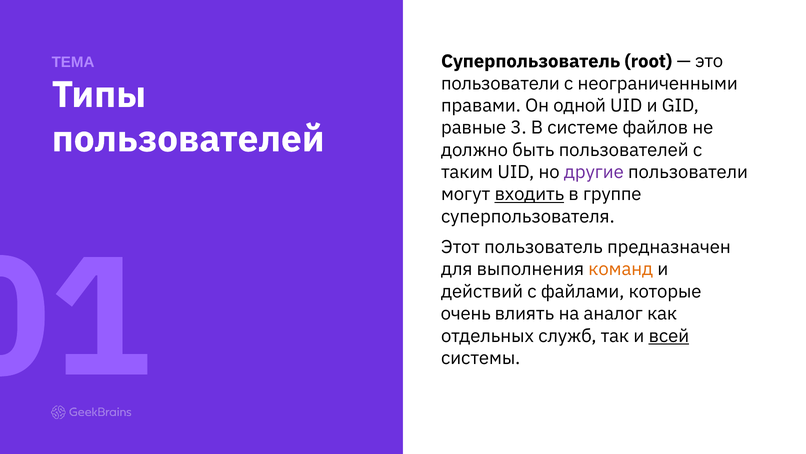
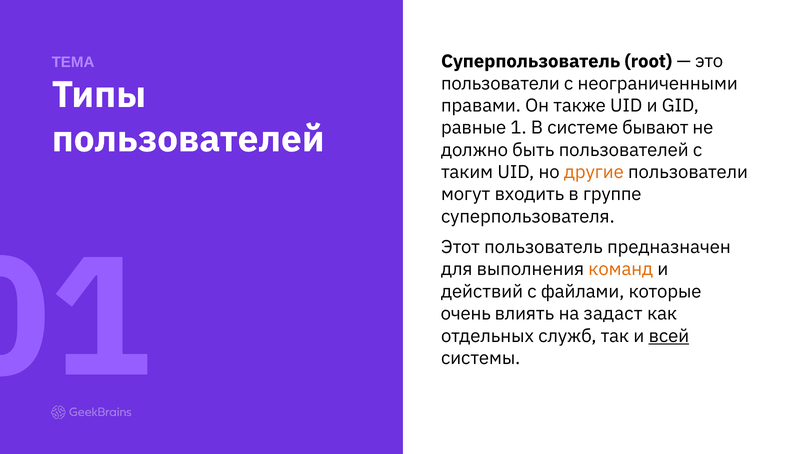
одной: одной -> также
3: 3 -> 1
файлов: файлов -> бывают
другие colour: purple -> orange
входить underline: present -> none
аналог: аналог -> задаст
